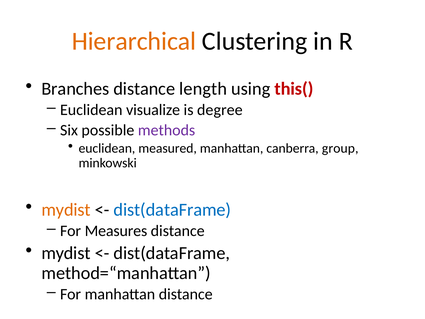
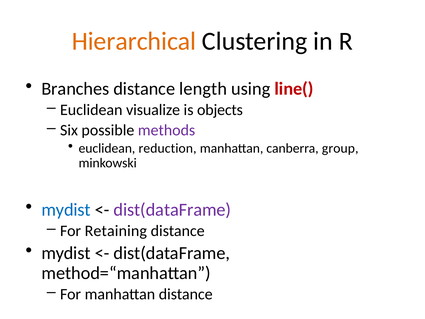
this(: this( -> line(
degree: degree -> objects
measured: measured -> reduction
mydist at (66, 210) colour: orange -> blue
dist(dataFrame at (172, 210) colour: blue -> purple
Measures: Measures -> Retaining
